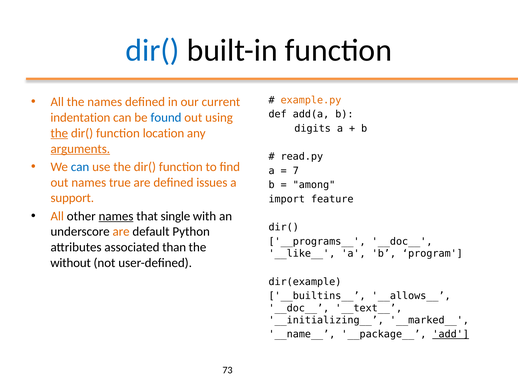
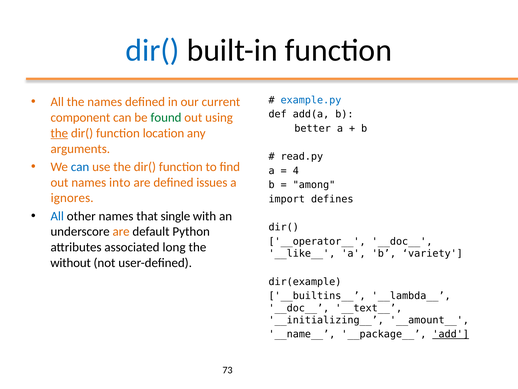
example.py colour: orange -> blue
indentation: indentation -> component
found colour: blue -> green
digits: digits -> better
arguments underline: present -> none
7: 7 -> 4
true: true -> into
support: support -> ignores
feature: feature -> defines
All at (57, 216) colour: orange -> blue
names at (116, 216) underline: present -> none
__programs__: __programs__ -> __operator__
than: than -> long
program: program -> variety
__allows__: __allows__ -> __lambda__
__marked__: __marked__ -> __amount__
